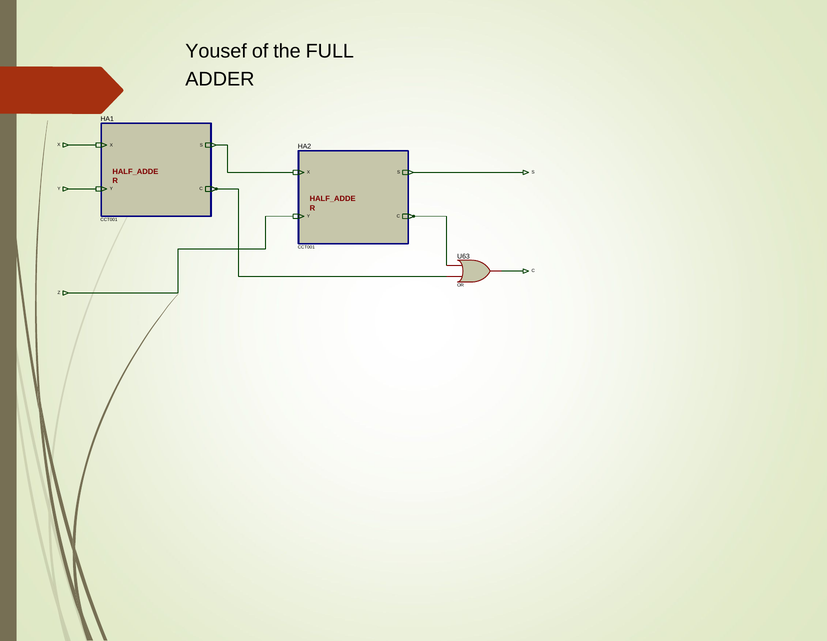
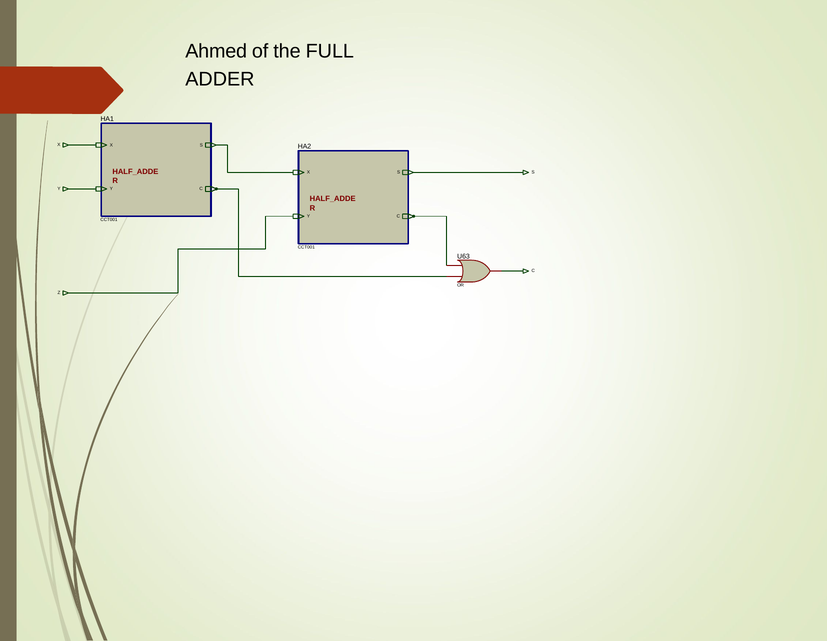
Yousef: Yousef -> Ahmed
